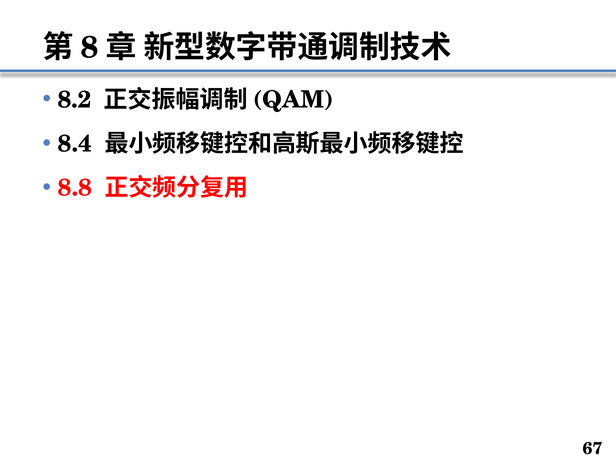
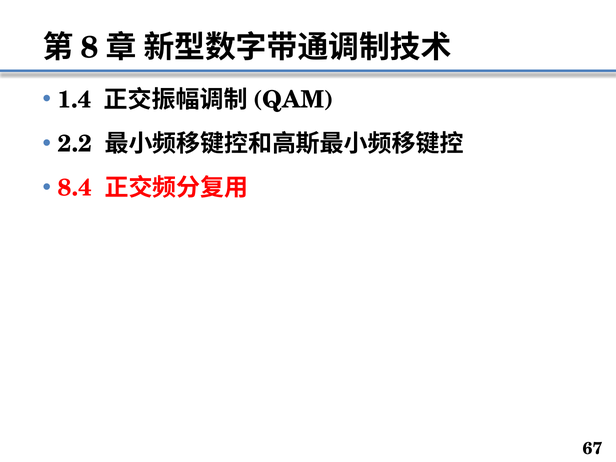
8.2: 8.2 -> 1.4
8.4: 8.4 -> 2.2
8.8: 8.8 -> 8.4
